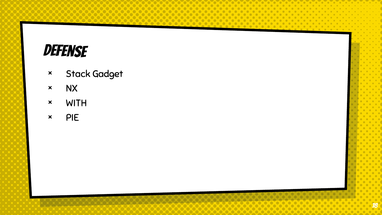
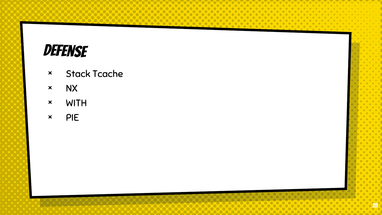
Gadget: Gadget -> Tcache
